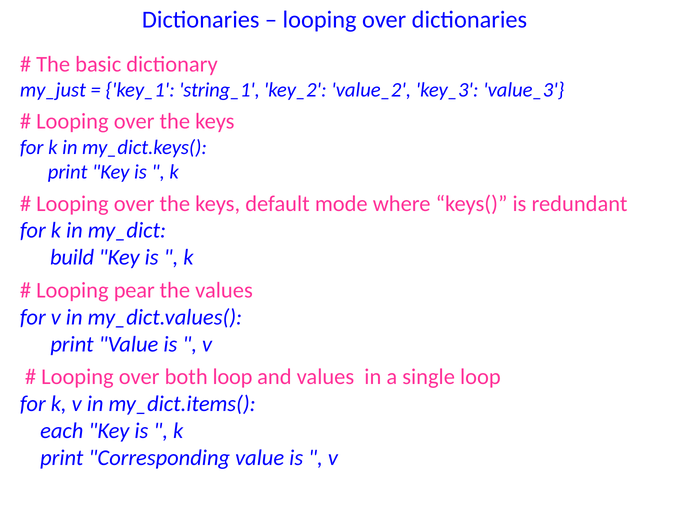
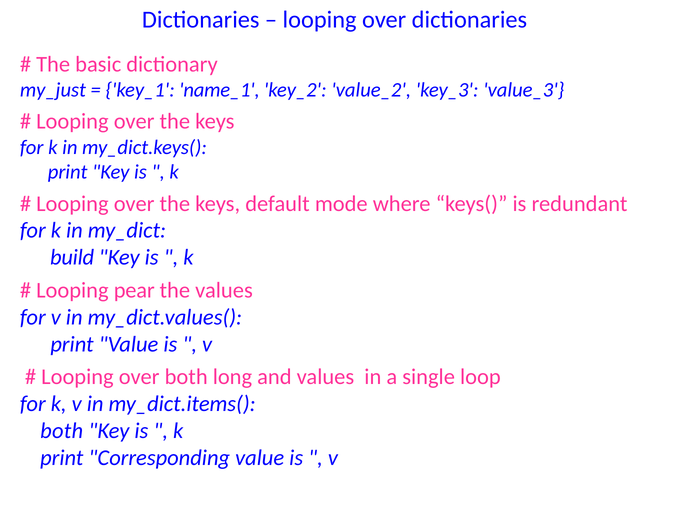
string_1: string_1 -> name_1
both loop: loop -> long
each at (62, 431): each -> both
